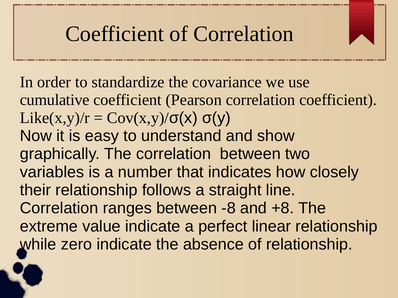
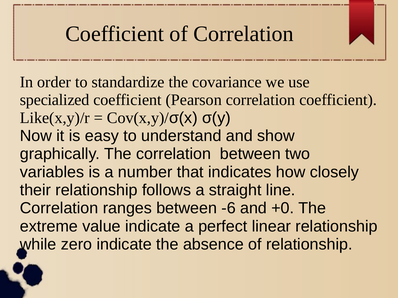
cumulative: cumulative -> specialized
-8: -8 -> -6
+8: +8 -> +0
